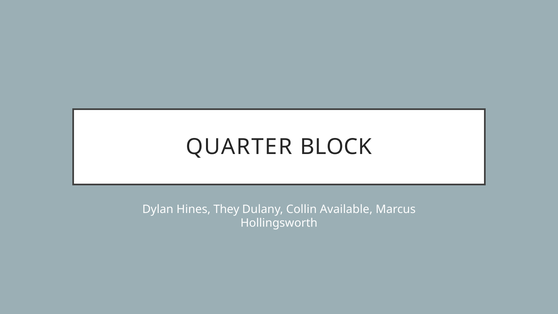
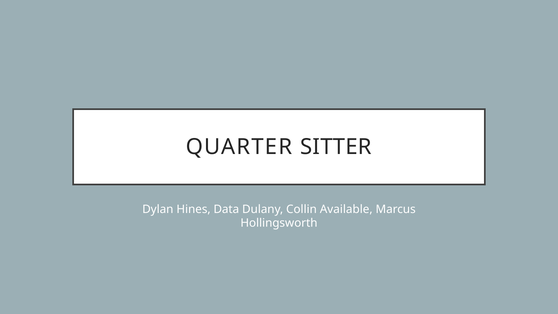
BLOCK: BLOCK -> SITTER
They: They -> Data
